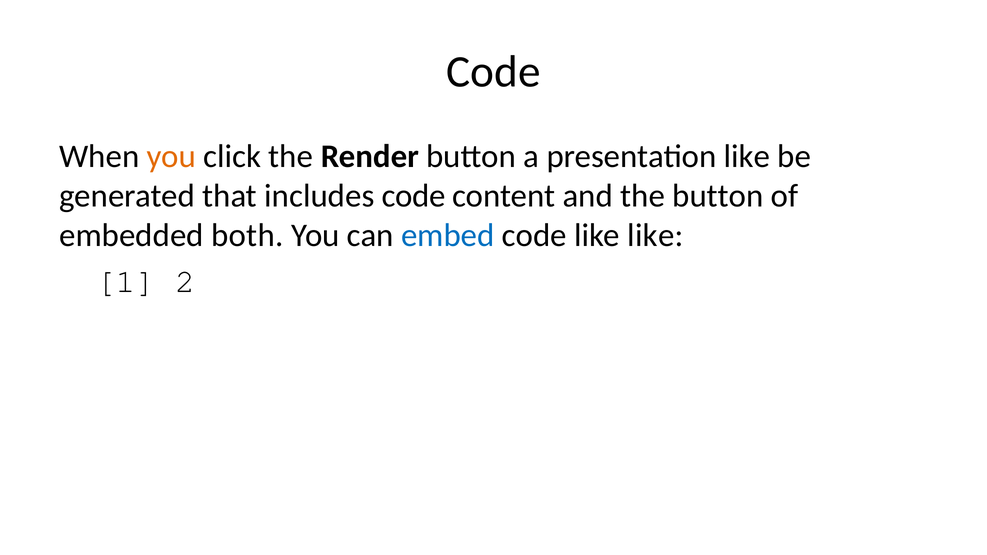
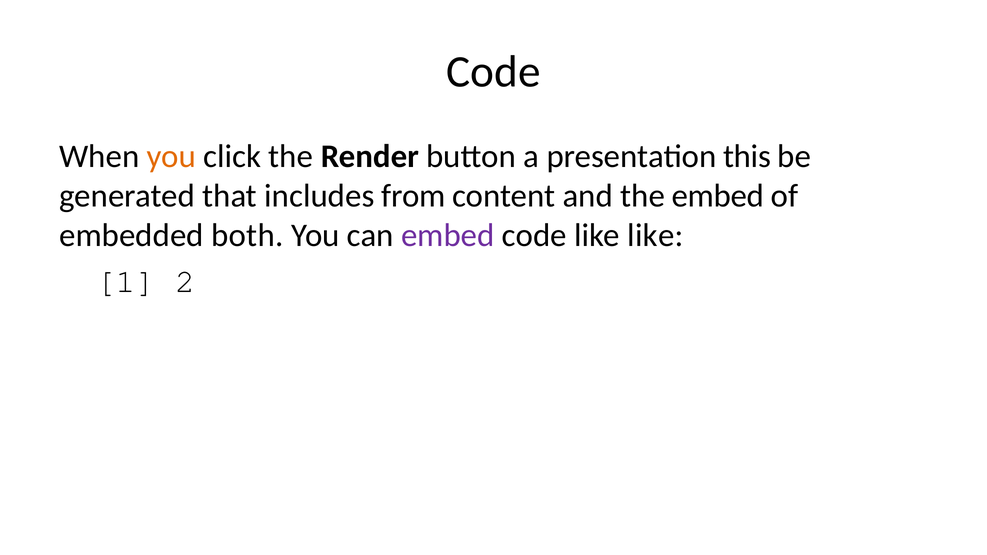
presentation like: like -> this
includes code: code -> from
the button: button -> embed
embed at (448, 236) colour: blue -> purple
